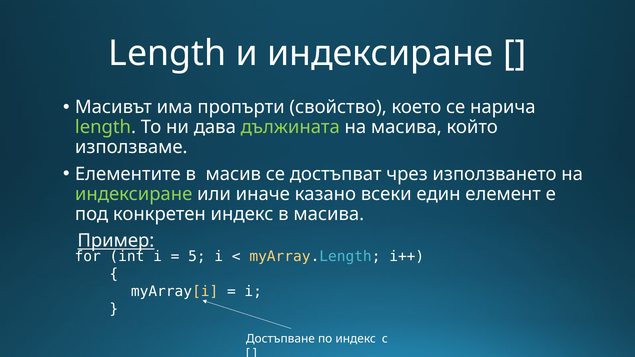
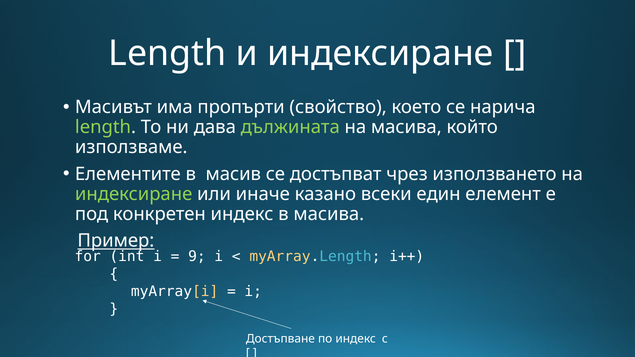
5: 5 -> 9
